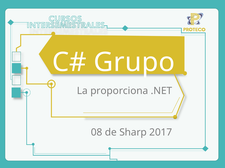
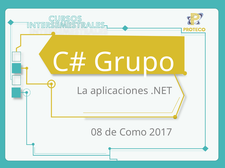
proporciona: proporciona -> aplicaciones
Sharp: Sharp -> Como
